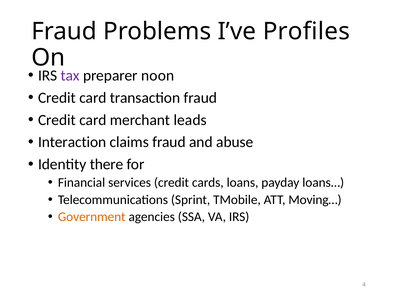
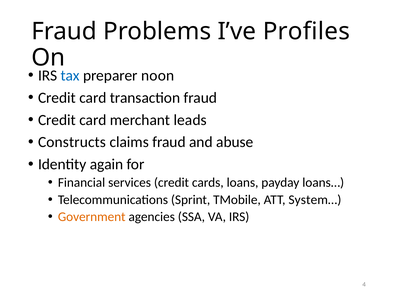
tax colour: purple -> blue
Interaction: Interaction -> Constructs
there: there -> again
Moving…: Moving… -> System…
